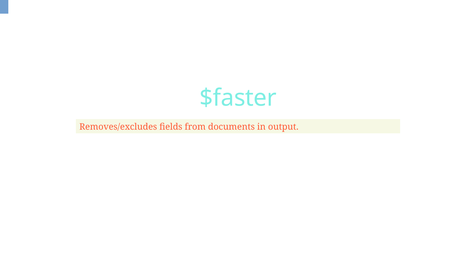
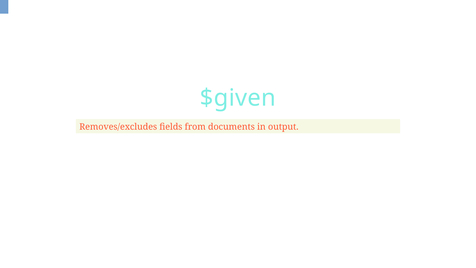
$faster: $faster -> $given
